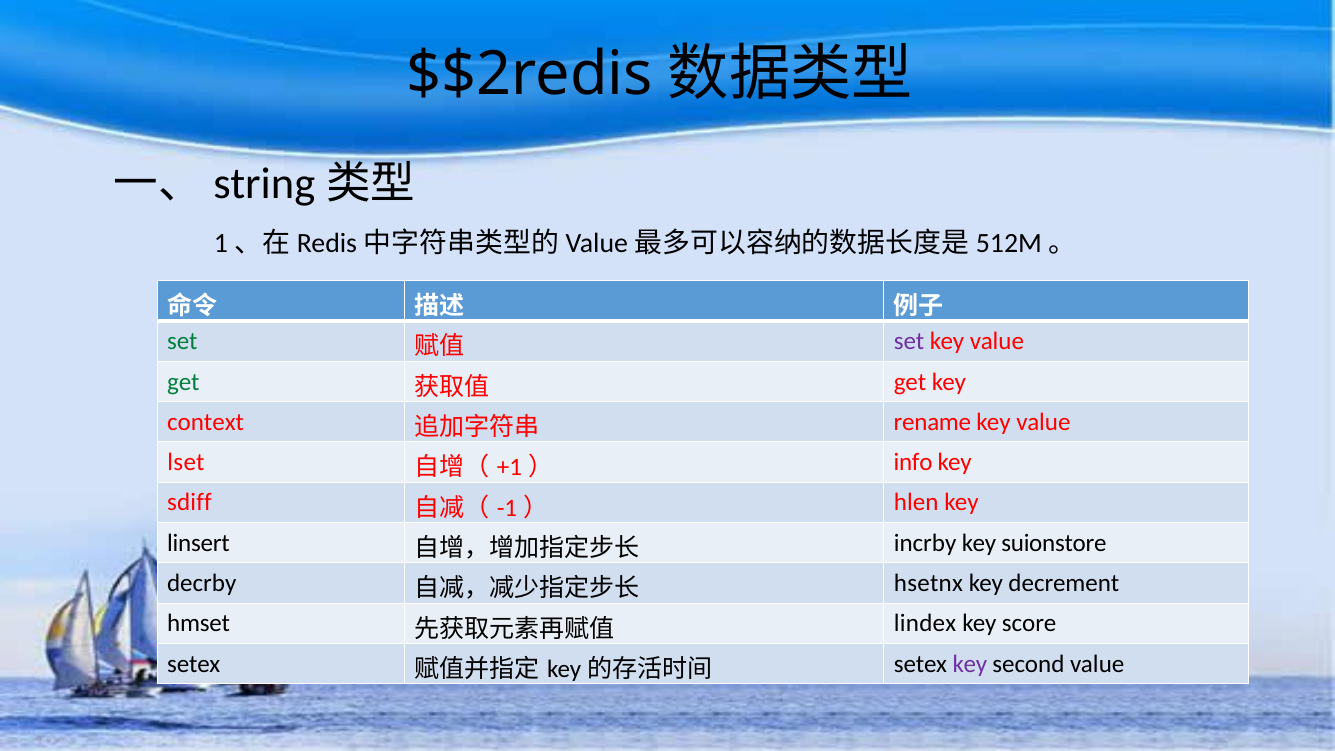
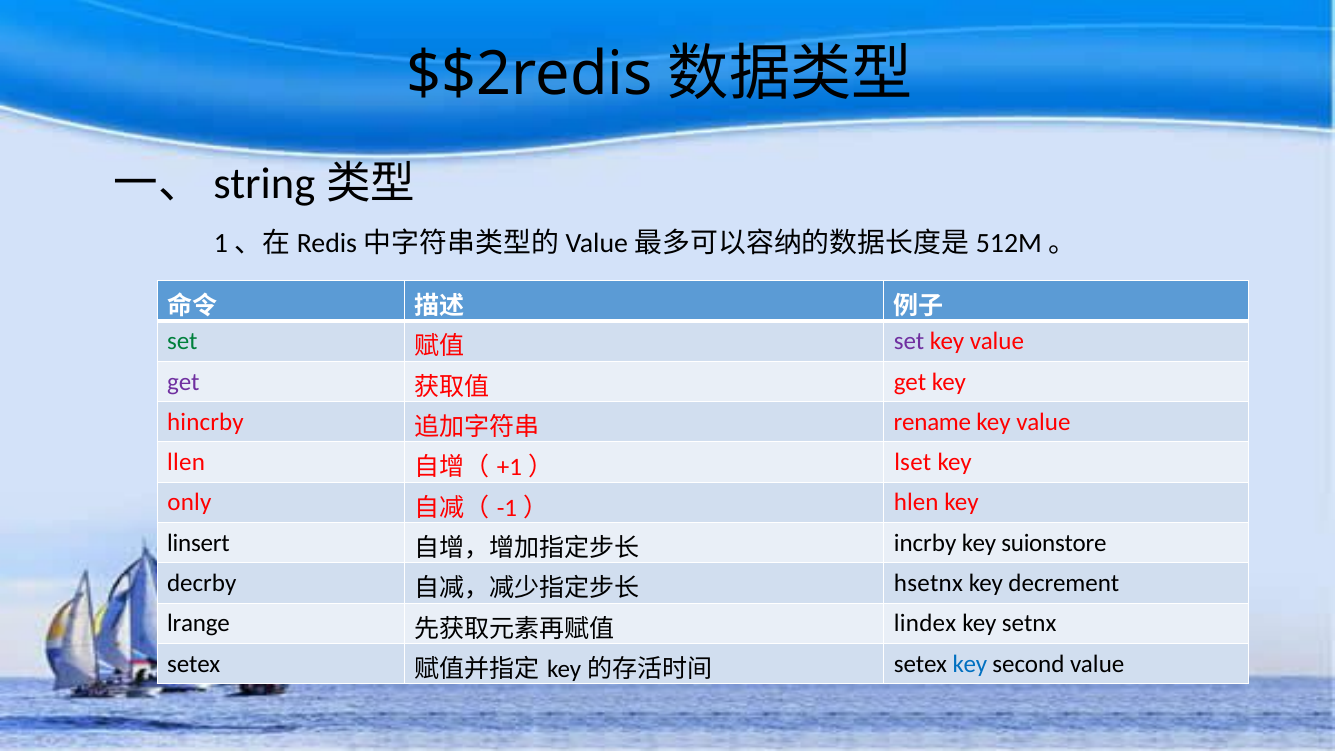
get at (183, 382) colour: green -> purple
context: context -> hincrby
lset: lset -> llen
info: info -> lset
sdiff: sdiff -> only
hmset: hmset -> lrange
score: score -> setnx
key at (970, 664) colour: purple -> blue
